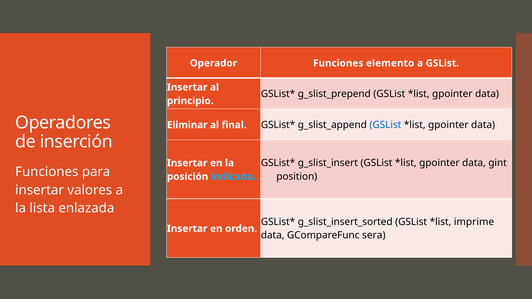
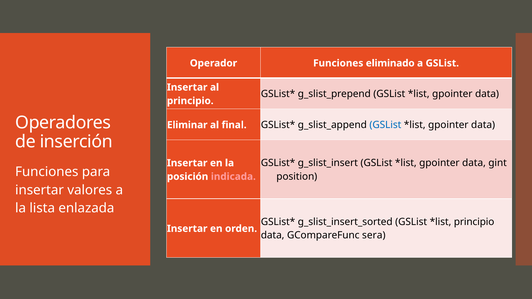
elemento: elemento -> eliminado
indicada colour: light blue -> pink
imprime at (474, 222): imprime -> principio
